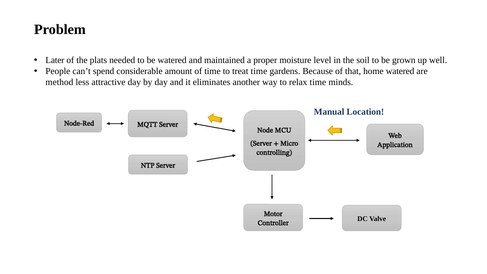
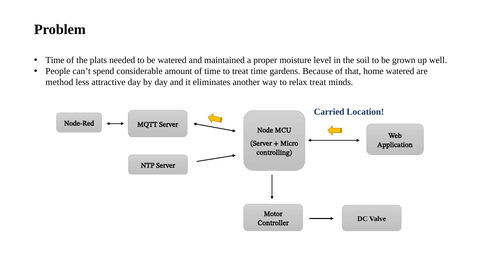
Later at (55, 60): Later -> Time
relax time: time -> treat
Manual: Manual -> Carried
